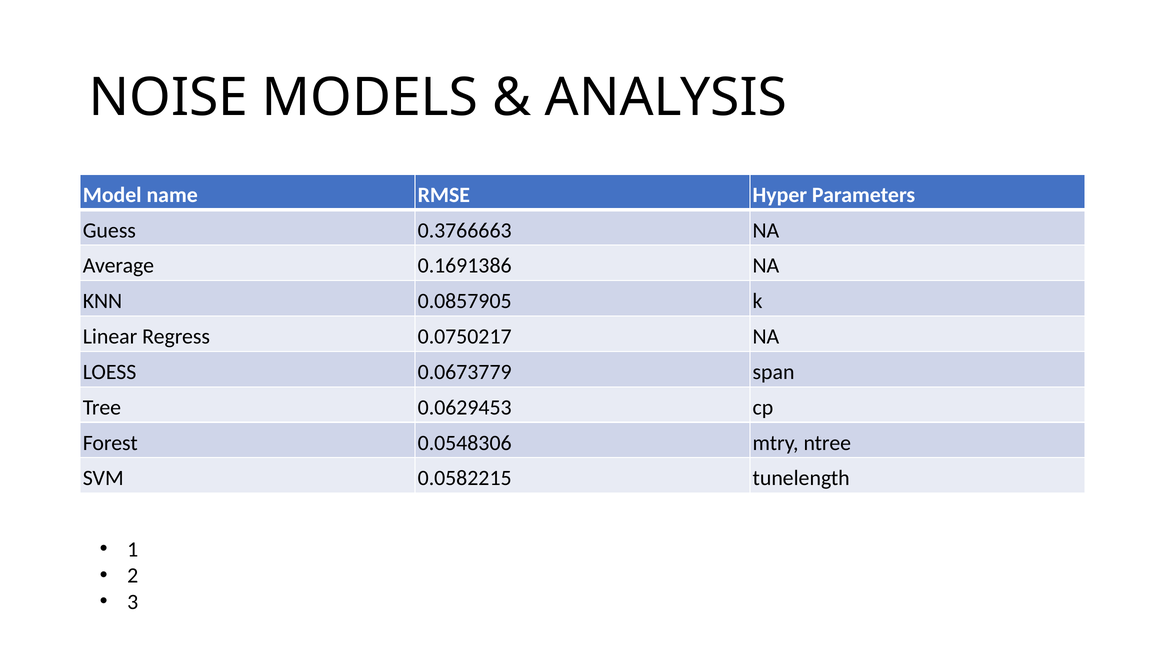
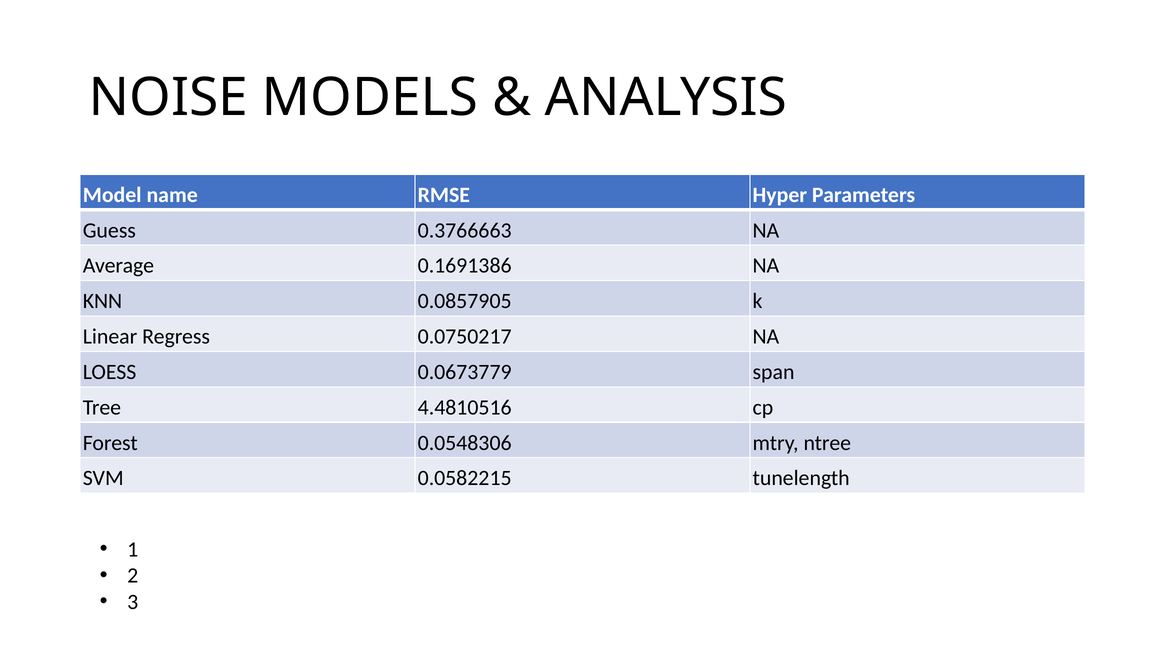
0.0629453: 0.0629453 -> 4.4810516
